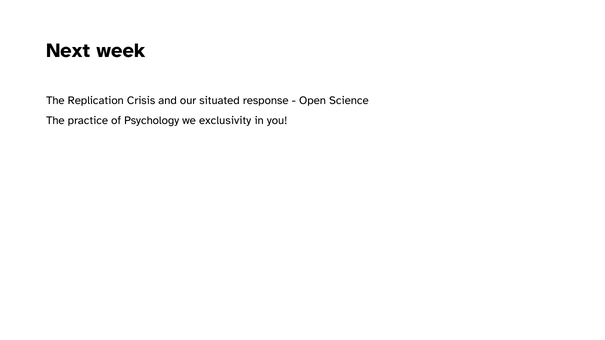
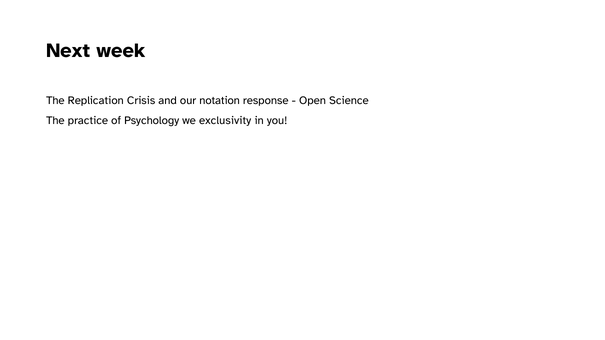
situated: situated -> notation
